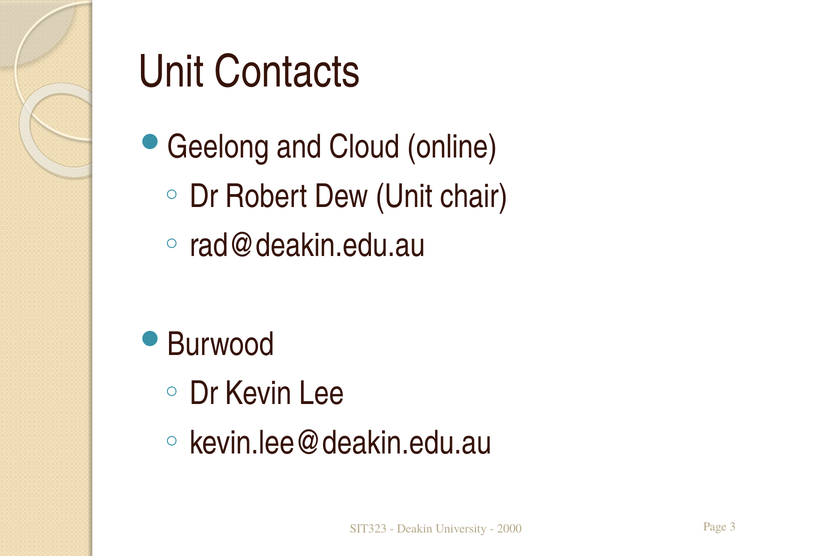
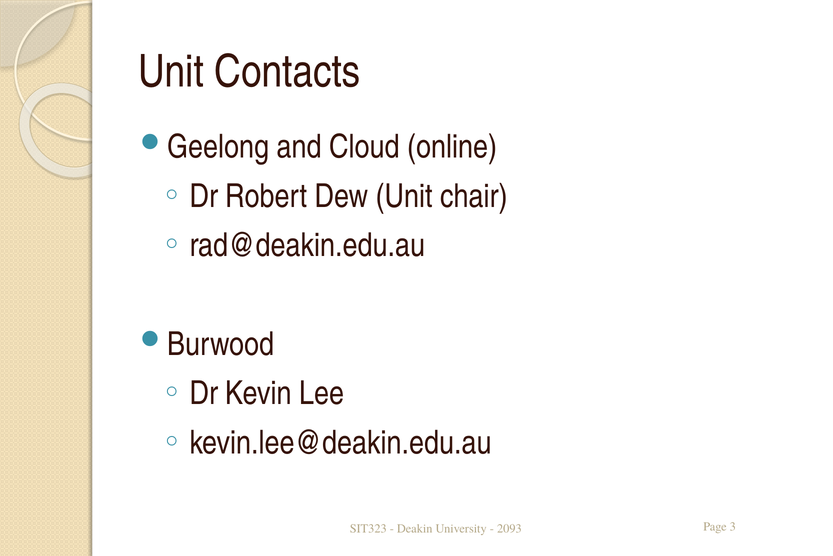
2000: 2000 -> 2093
